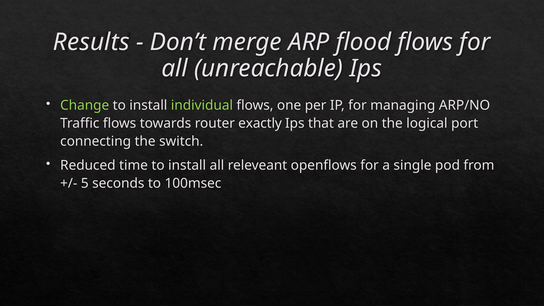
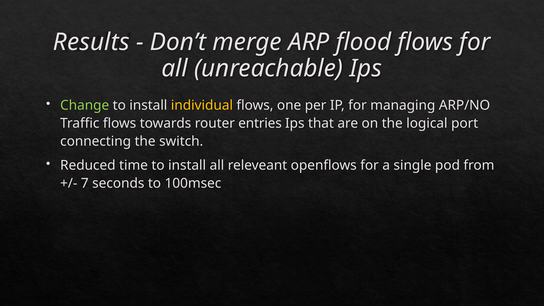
individual colour: light green -> yellow
exactly: exactly -> entries
5: 5 -> 7
